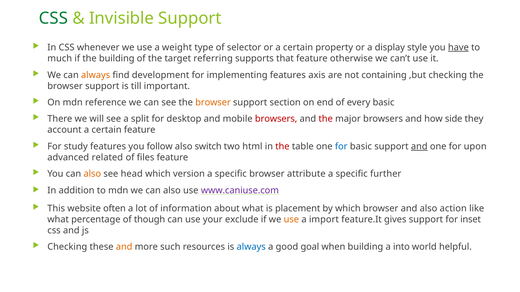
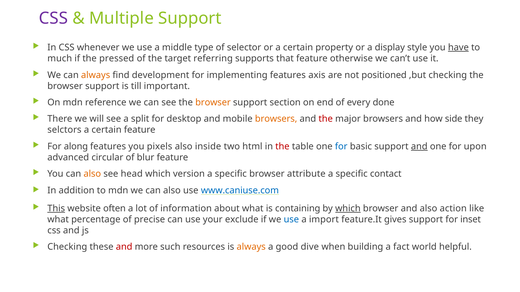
CSS at (54, 18) colour: green -> purple
Invisible: Invisible -> Multiple
weight: weight -> middle
the building: building -> pressed
containing: containing -> positioned
every basic: basic -> done
browsers at (276, 119) colour: red -> orange
account: account -> selctors
study: study -> along
follow: follow -> pixels
switch: switch -> inside
related: related -> circular
files: files -> blur
further: further -> contact
www.caniuse.com colour: purple -> blue
This underline: none -> present
placement: placement -> containing
which at (348, 209) underline: none -> present
though: though -> precise
use at (291, 220) colour: orange -> blue
and at (124, 247) colour: orange -> red
always at (251, 247) colour: blue -> orange
goal: goal -> dive
into: into -> fact
